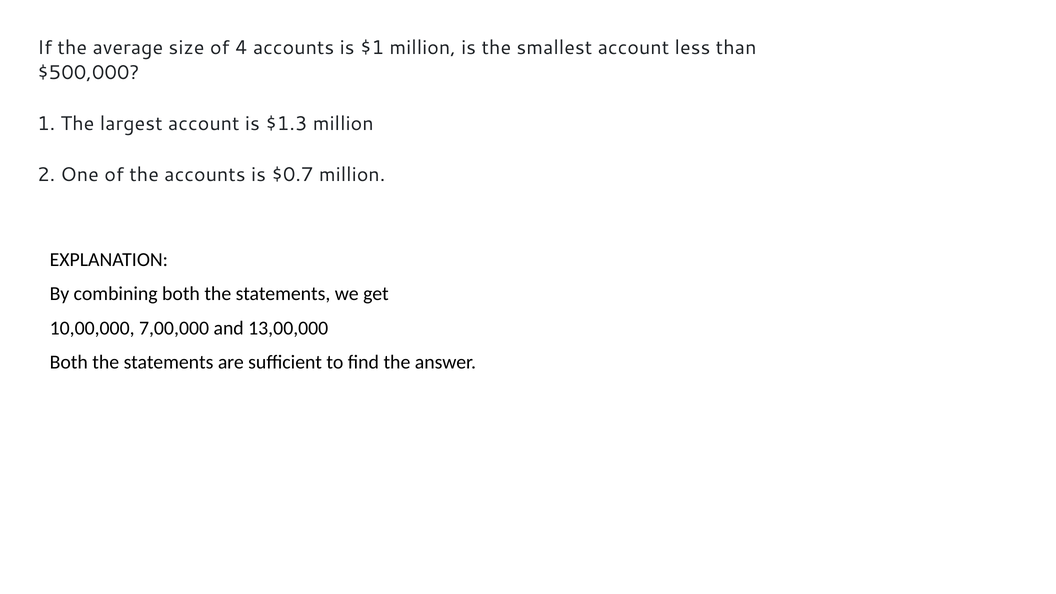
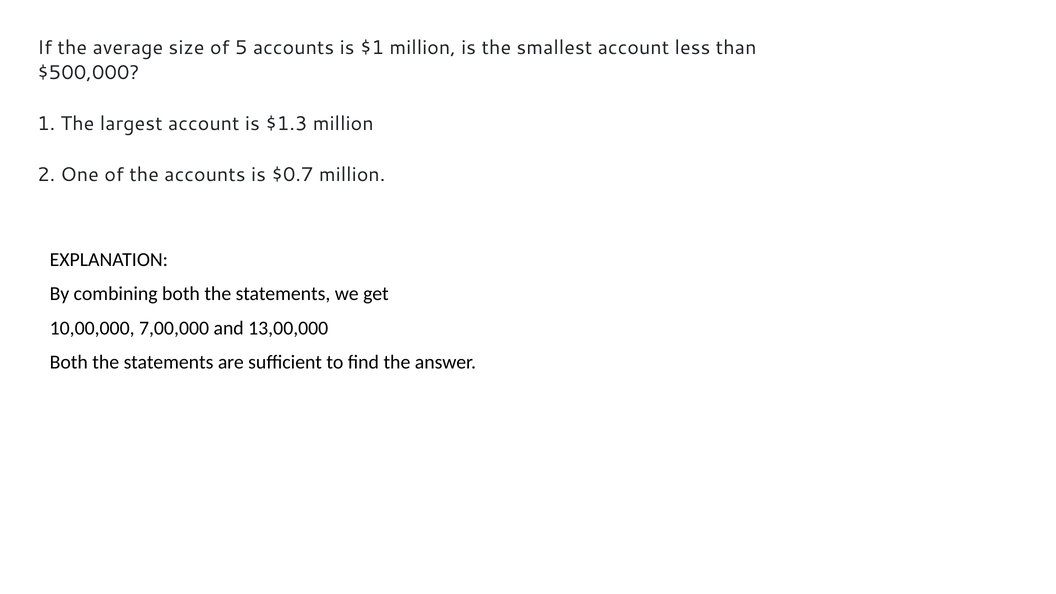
4: 4 -> 5
